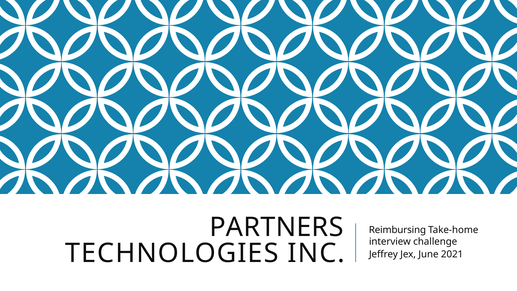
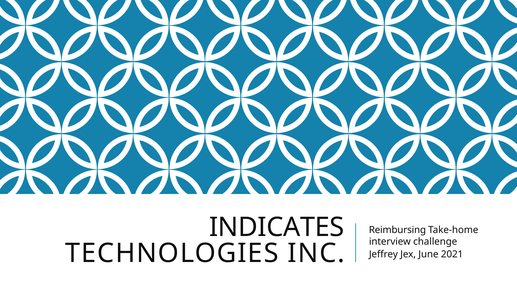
PARTNERS: PARTNERS -> INDICATES
